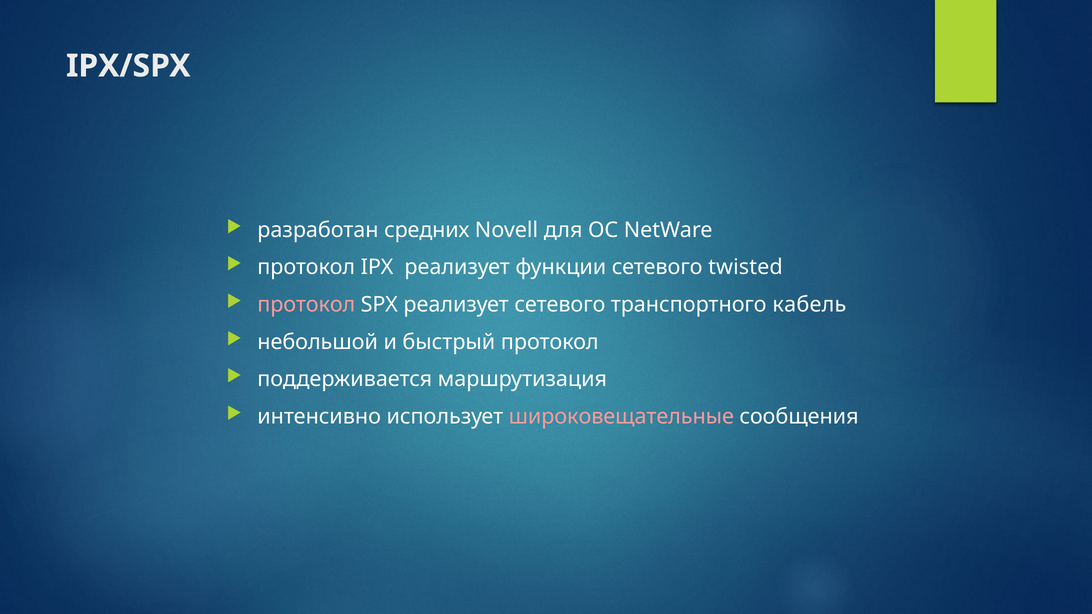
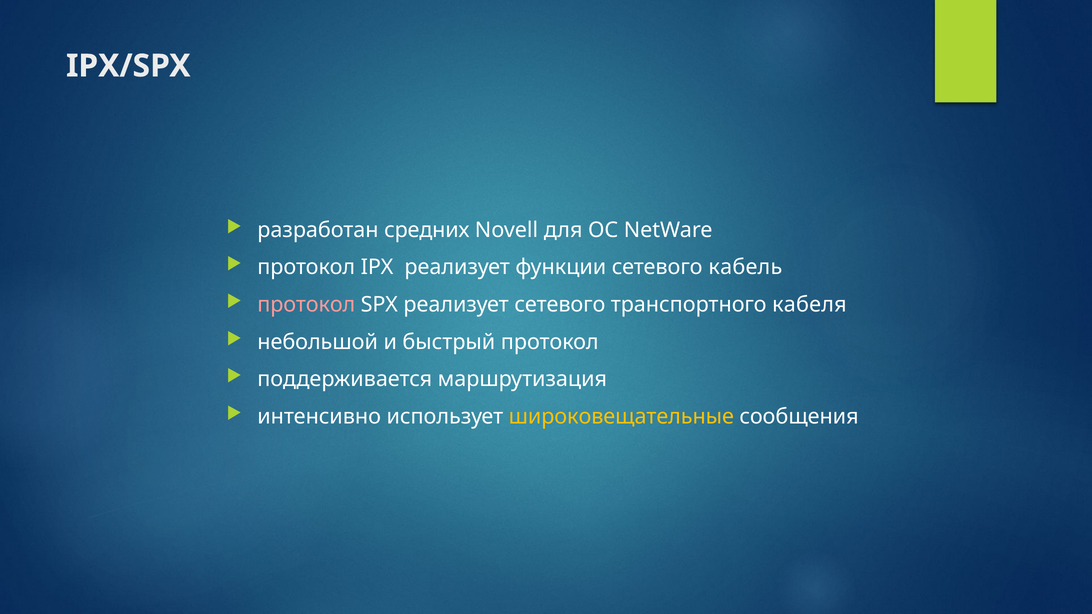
twisted: twisted -> кабель
кабель: кабель -> кабеля
широковещательные colour: pink -> yellow
